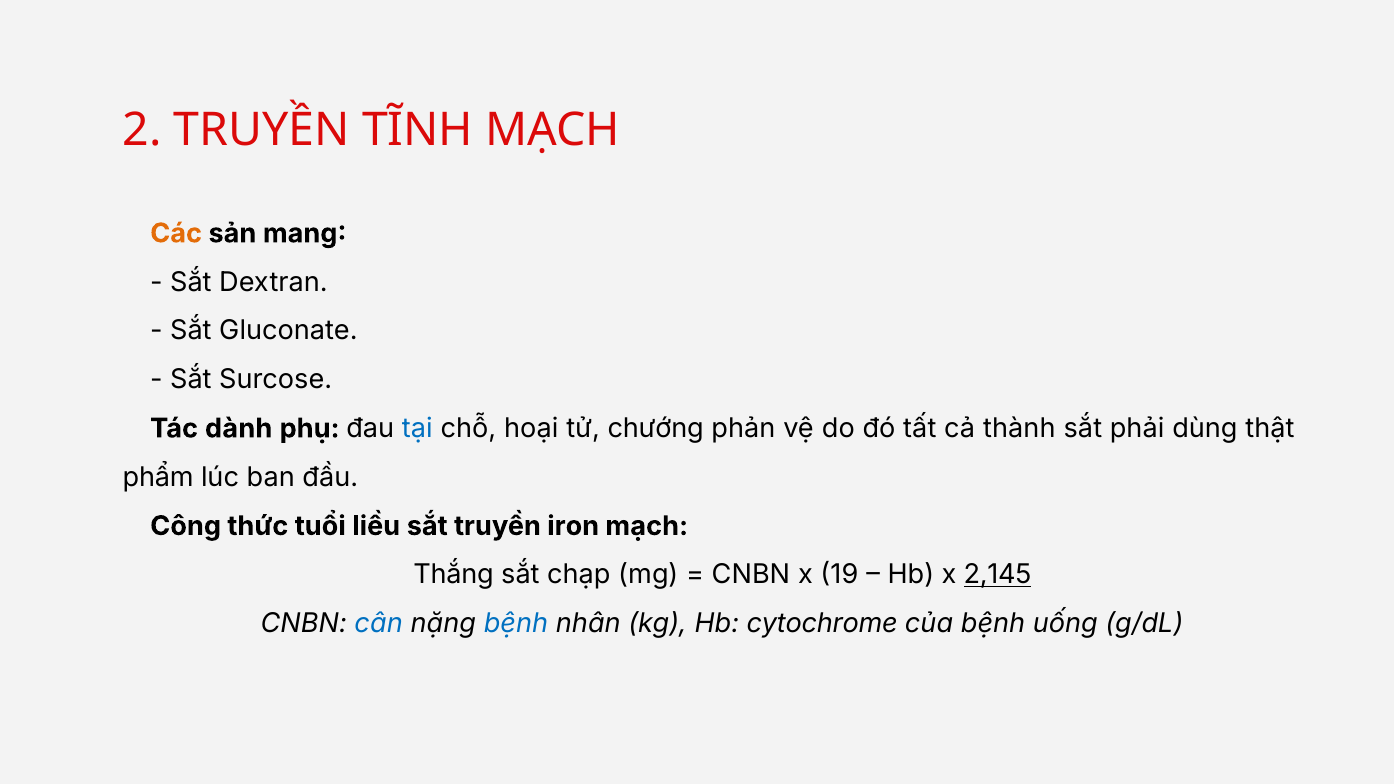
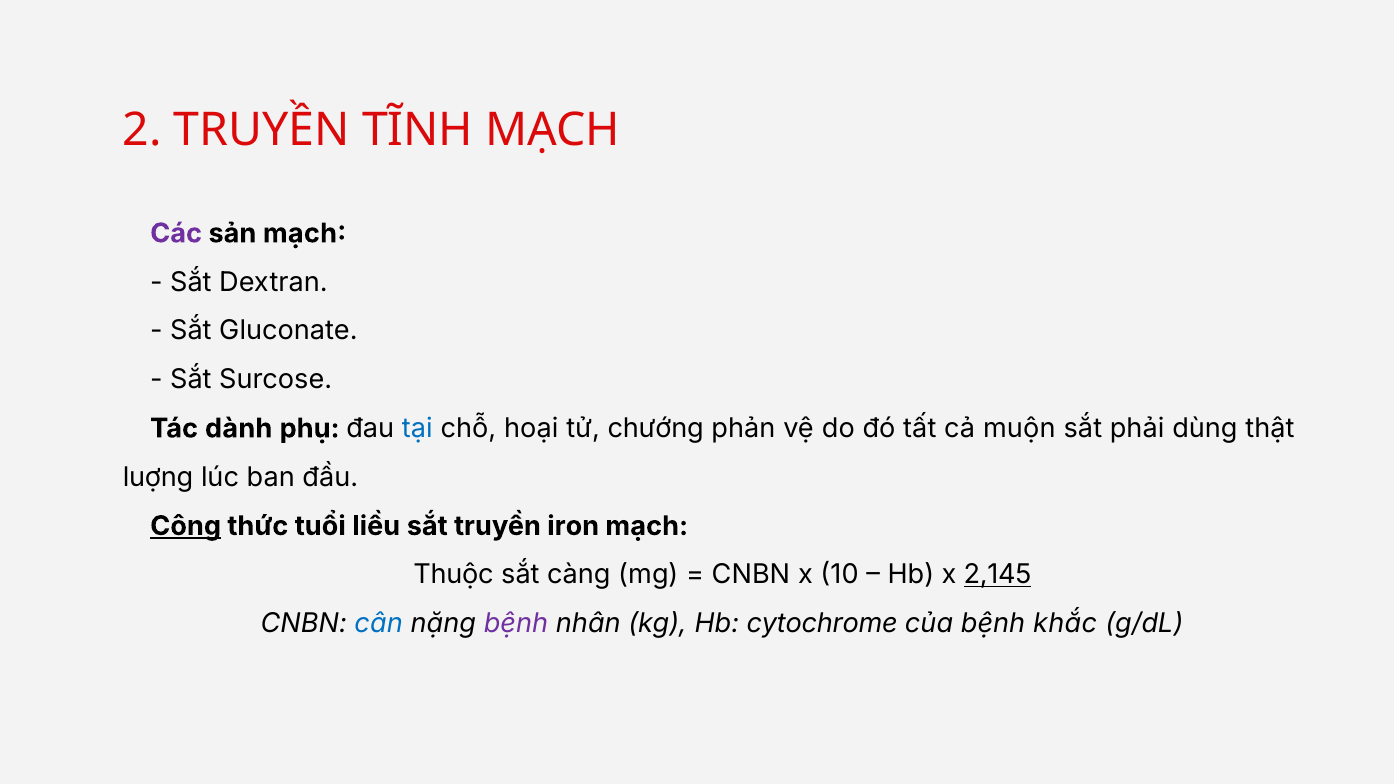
Các colour: orange -> purple
sản mang: mang -> mạch
thành: thành -> muộn
phẩm: phẩm -> luợng
Công underline: none -> present
Thắng: Thắng -> Thuộc
chạp: chạp -> càng
19: 19 -> 10
bệnh at (516, 624) colour: blue -> purple
uống: uống -> khắc
